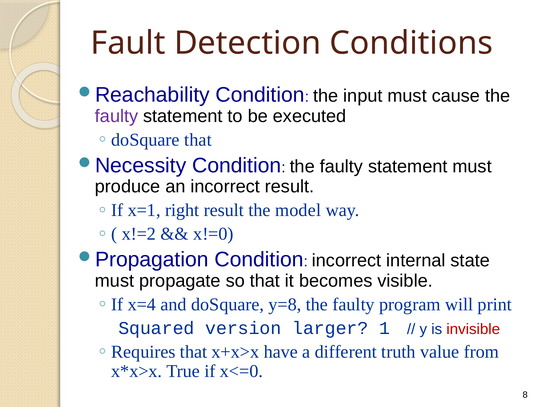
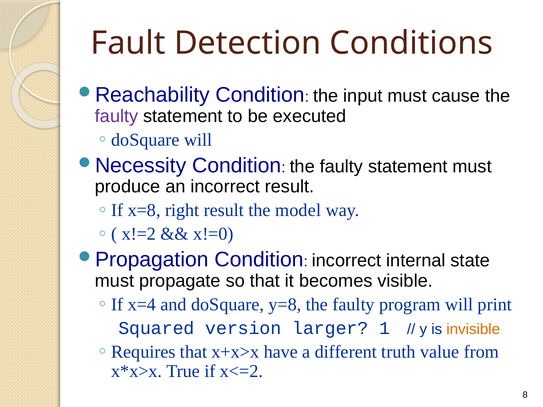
that at (198, 140): that -> will
x=1: x=1 -> x=8
invisible colour: red -> orange
x<=0: x<=0 -> x<=2
